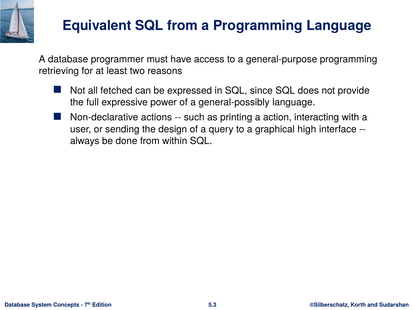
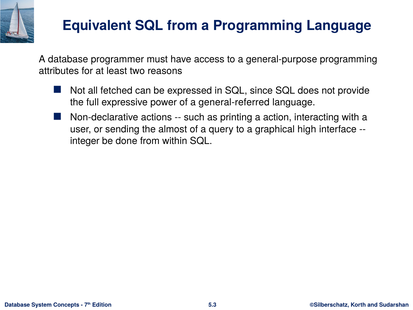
retrieving: retrieving -> attributes
general-possibly: general-possibly -> general-referred
design: design -> almost
always: always -> integer
